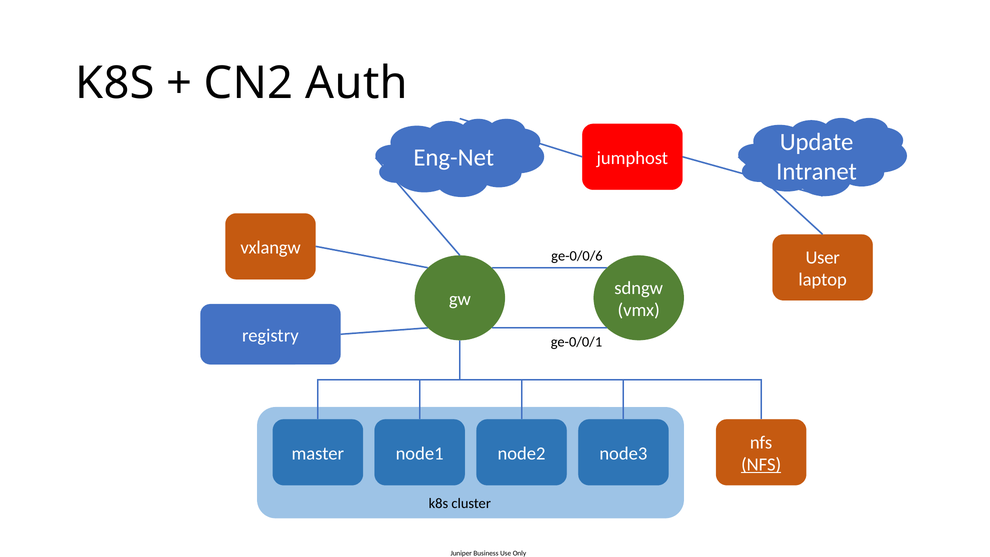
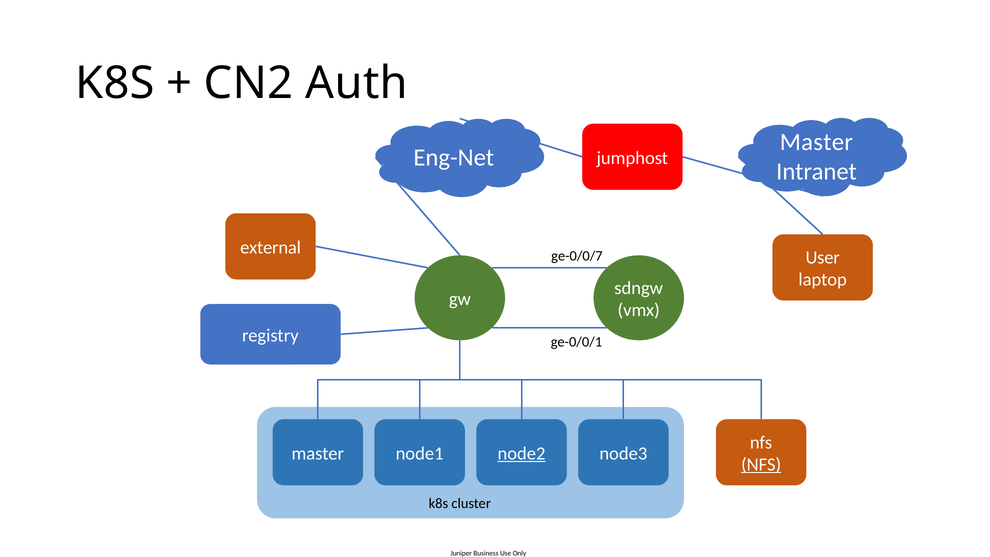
Update at (817, 142): Update -> Master
vxlangw: vxlangw -> external
ge-0/0/6: ge-0/0/6 -> ge-0/0/7
node2 underline: none -> present
